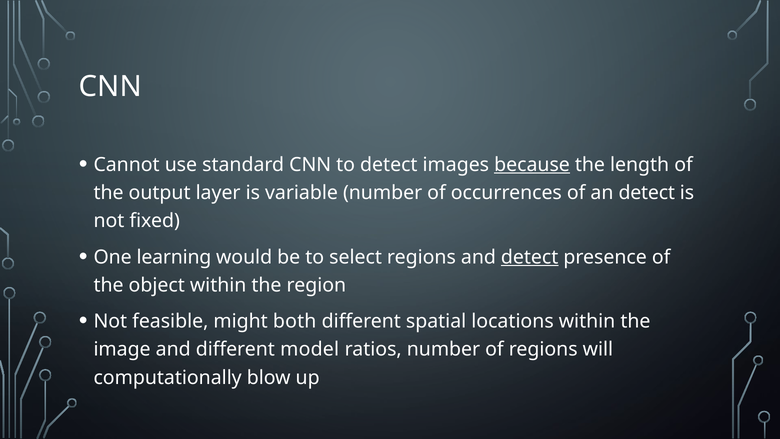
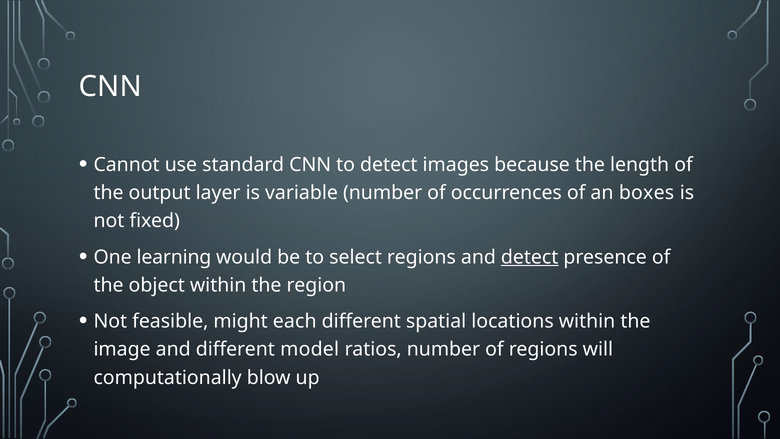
because underline: present -> none
an detect: detect -> boxes
both: both -> each
